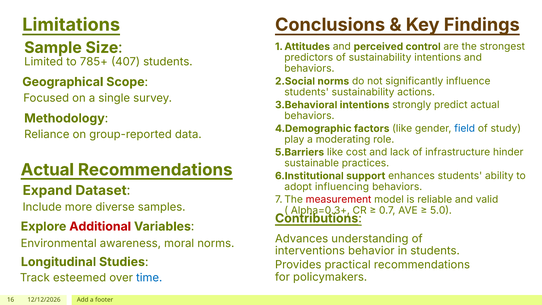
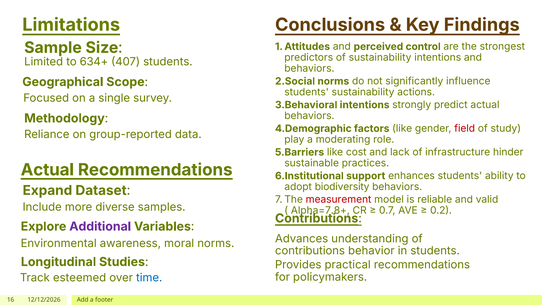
785+: 785+ -> 634+
field colour: blue -> red
influencing: influencing -> biodiversity
Alpha=0.3+: Alpha=0.3+ -> Alpha=7.8+
5.0: 5.0 -> 0.2
Additional colour: red -> purple
interventions at (310, 251): interventions -> contributions
